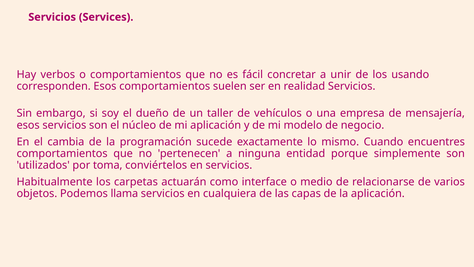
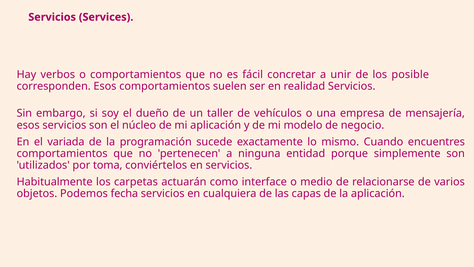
usando: usando -> posible
cambia: cambia -> variada
llama: llama -> fecha
